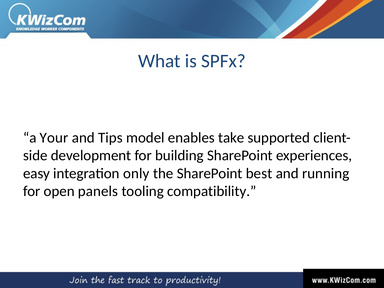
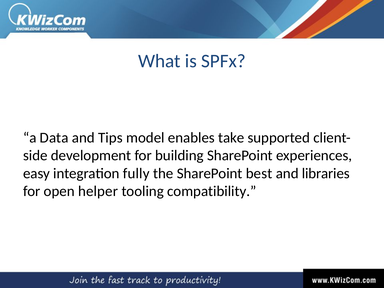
Your: Your -> Data
only: only -> fully
running: running -> libraries
panels: panels -> helper
